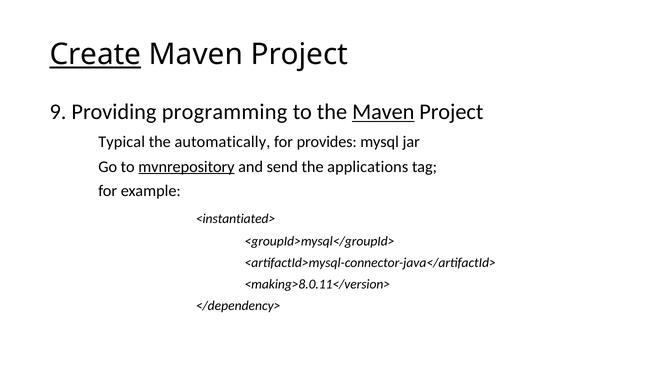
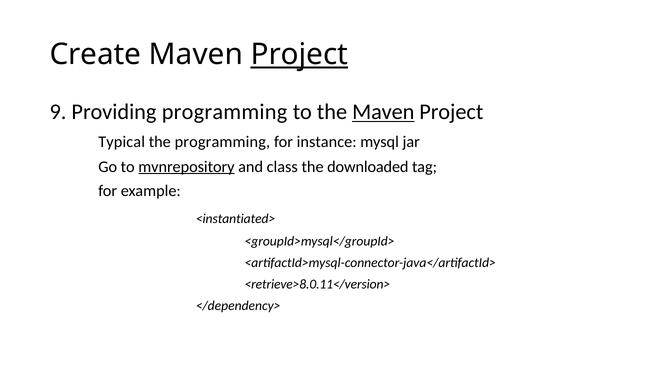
Create underline: present -> none
Project at (299, 55) underline: none -> present
the automatically: automatically -> programming
provides: provides -> instance
send: send -> class
applications: applications -> downloaded
<making>8.0.11</version>: <making>8.0.11</version> -> <retrieve>8.0.11</version>
